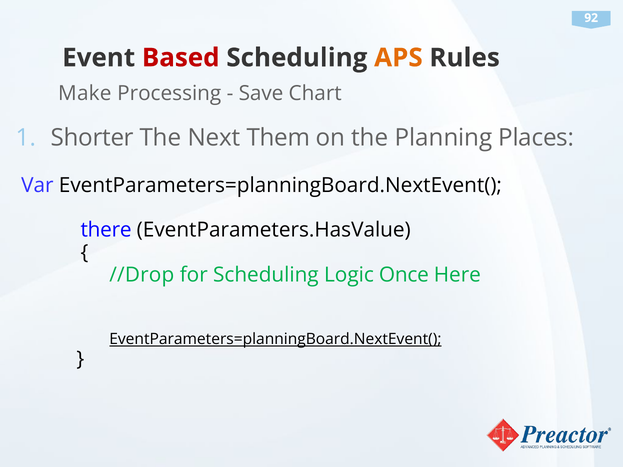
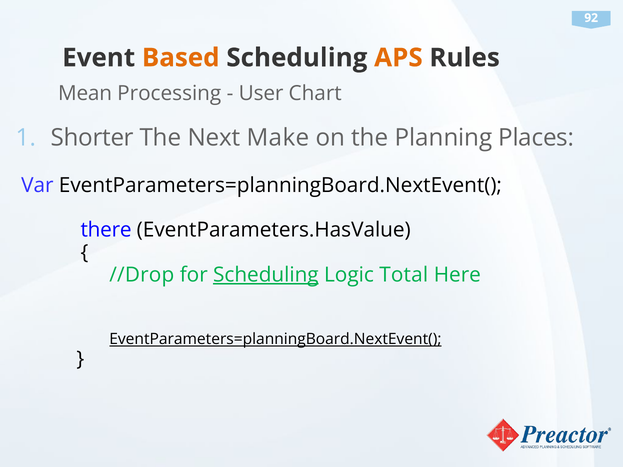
Based colour: red -> orange
Make: Make -> Mean
Save: Save -> User
Them: Them -> Make
Scheduling at (266, 275) underline: none -> present
Once: Once -> Total
